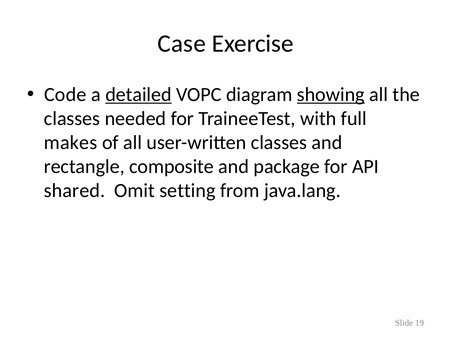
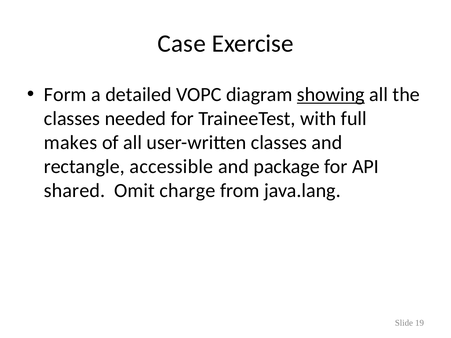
Code: Code -> Form
detailed underline: present -> none
composite: composite -> accessible
setting: setting -> charge
